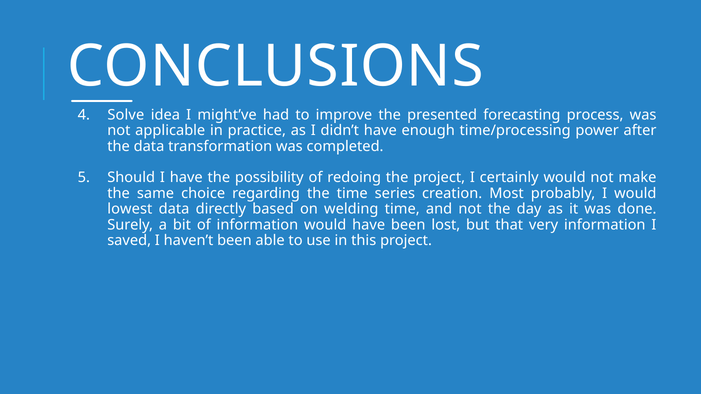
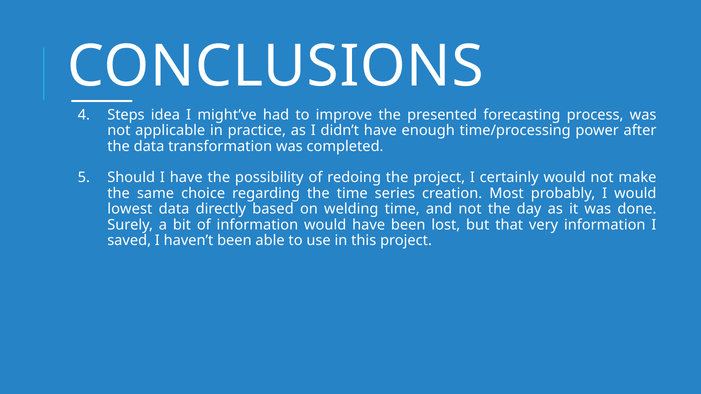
Solve: Solve -> Steps
